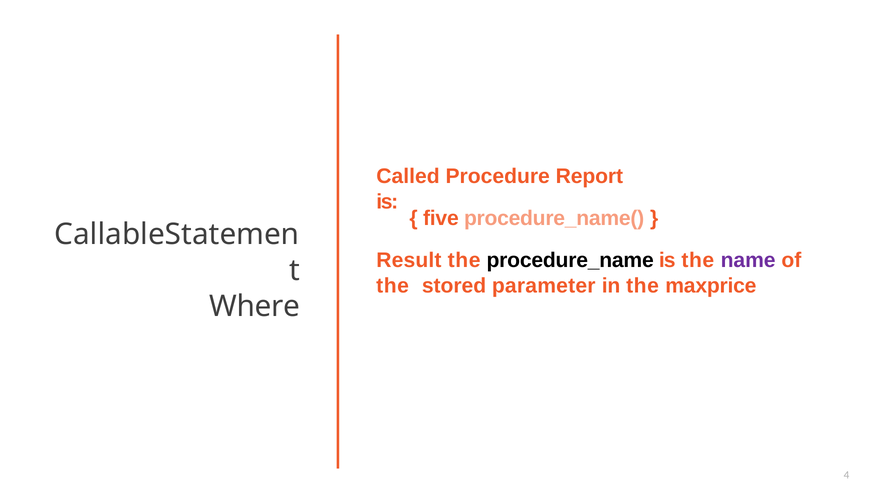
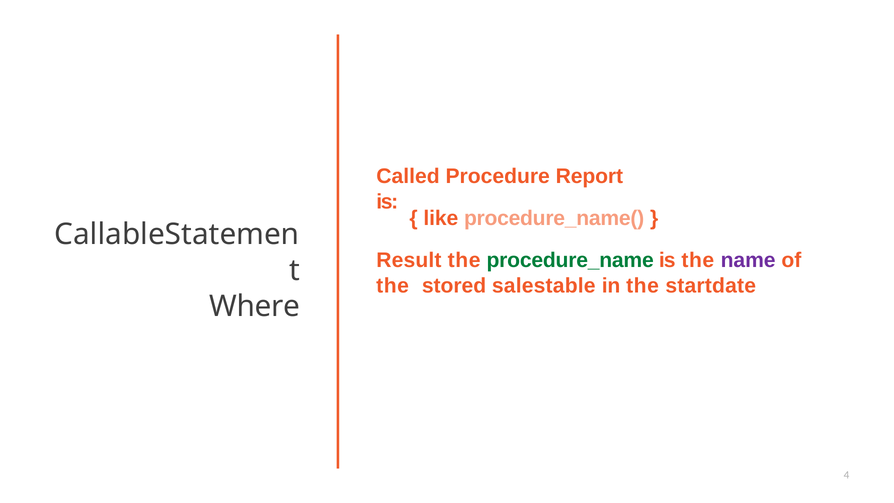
five: five -> like
procedure_name colour: black -> green
parameter: parameter -> salestable
maxprice: maxprice -> startdate
